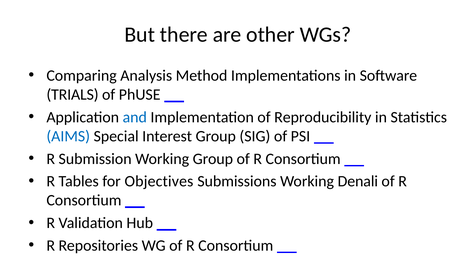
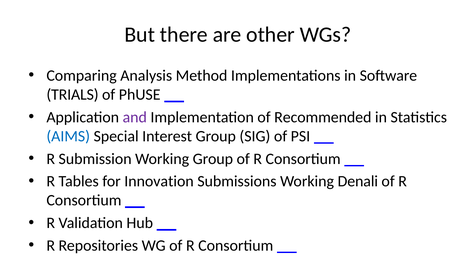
and colour: blue -> purple
Reproducibility: Reproducibility -> Recommended
Objectives: Objectives -> Innovation
